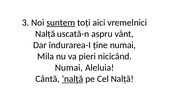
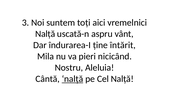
suntem underline: present -> none
ține numai: numai -> întărit
Numai at (69, 68): Numai -> Nostru
